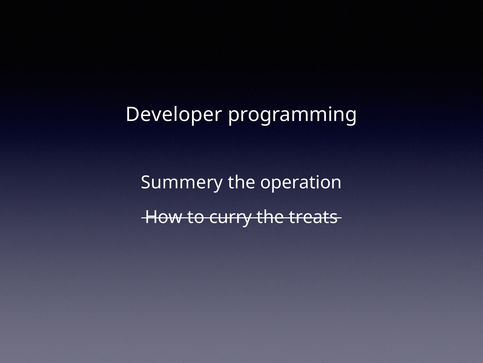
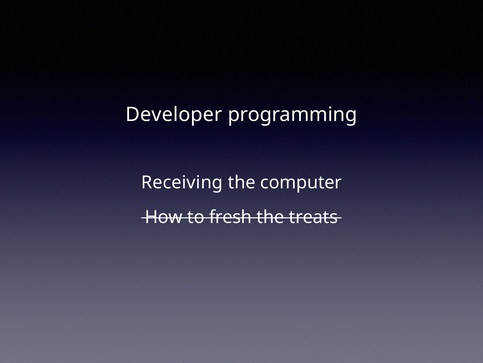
Summery: Summery -> Receiving
operation: operation -> computer
curry: curry -> fresh
